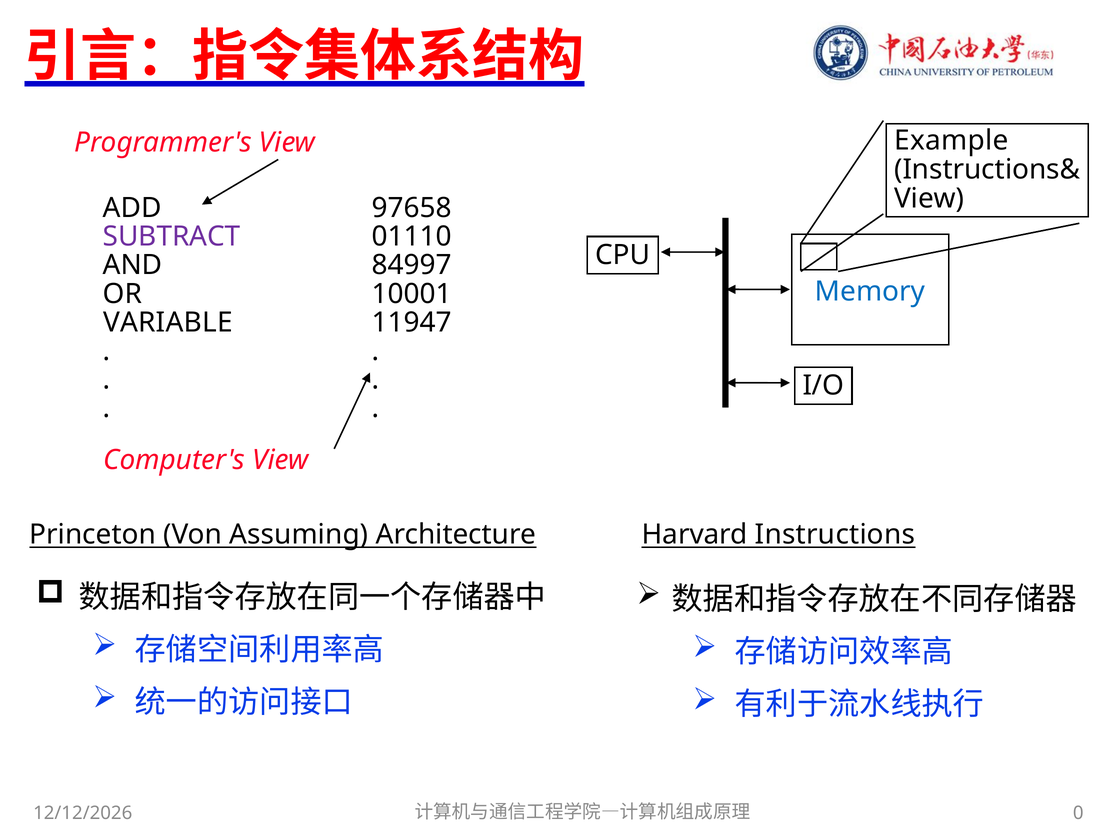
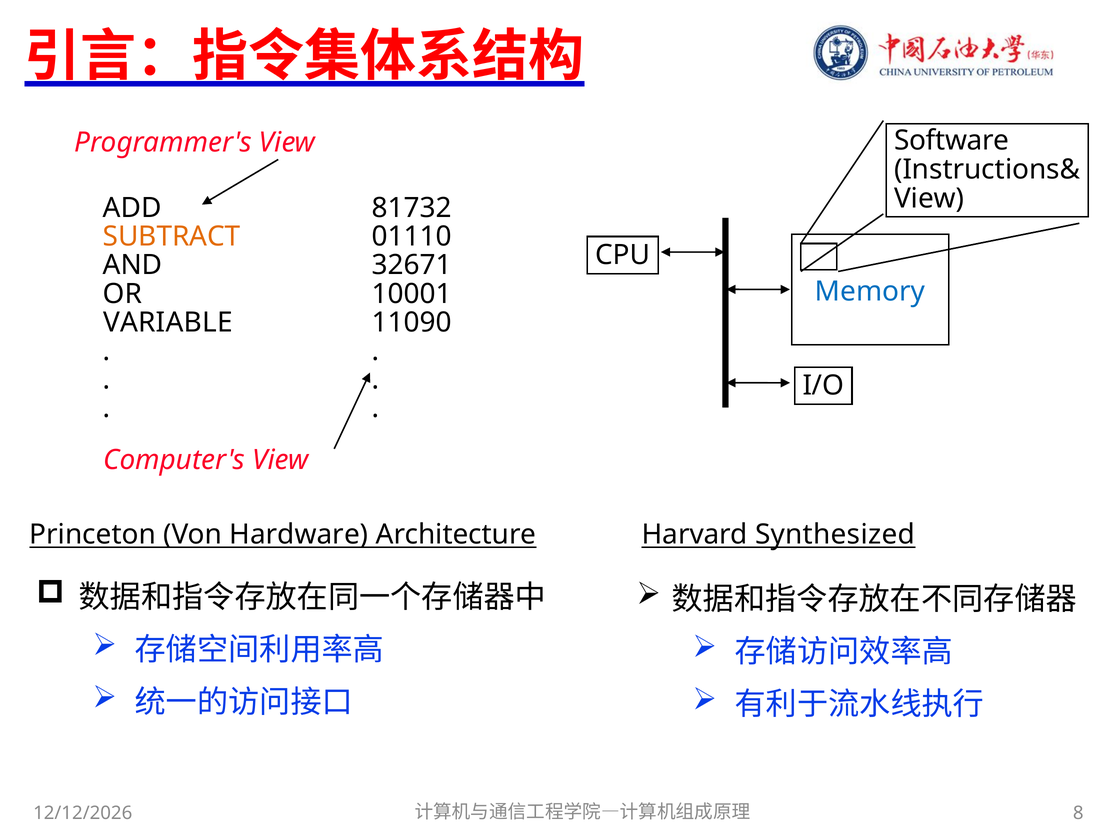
Example: Example -> Software
97658: 97658 -> 81732
SUBTRACT colour: purple -> orange
84997: 84997 -> 32671
11947: 11947 -> 11090
Assuming: Assuming -> Hardware
Instructions: Instructions -> Synthesized
0: 0 -> 8
